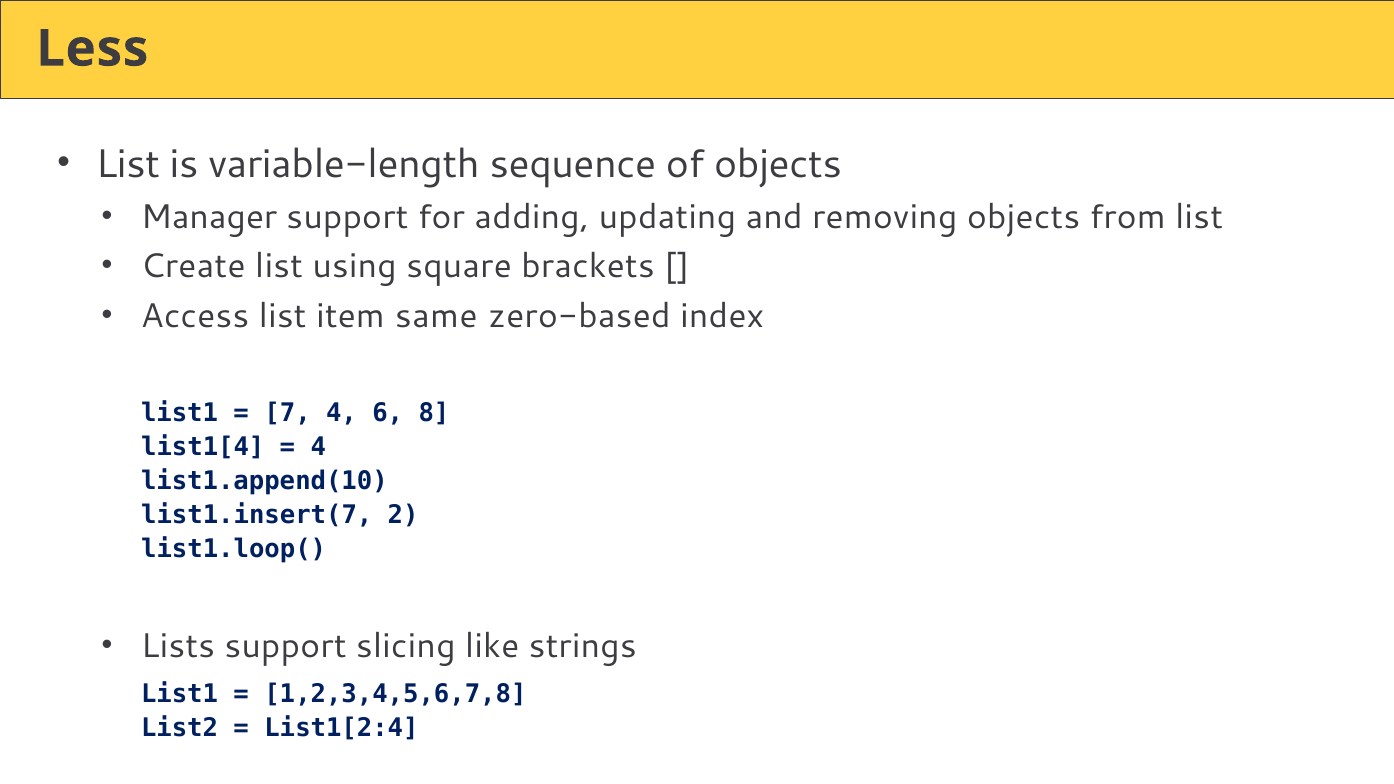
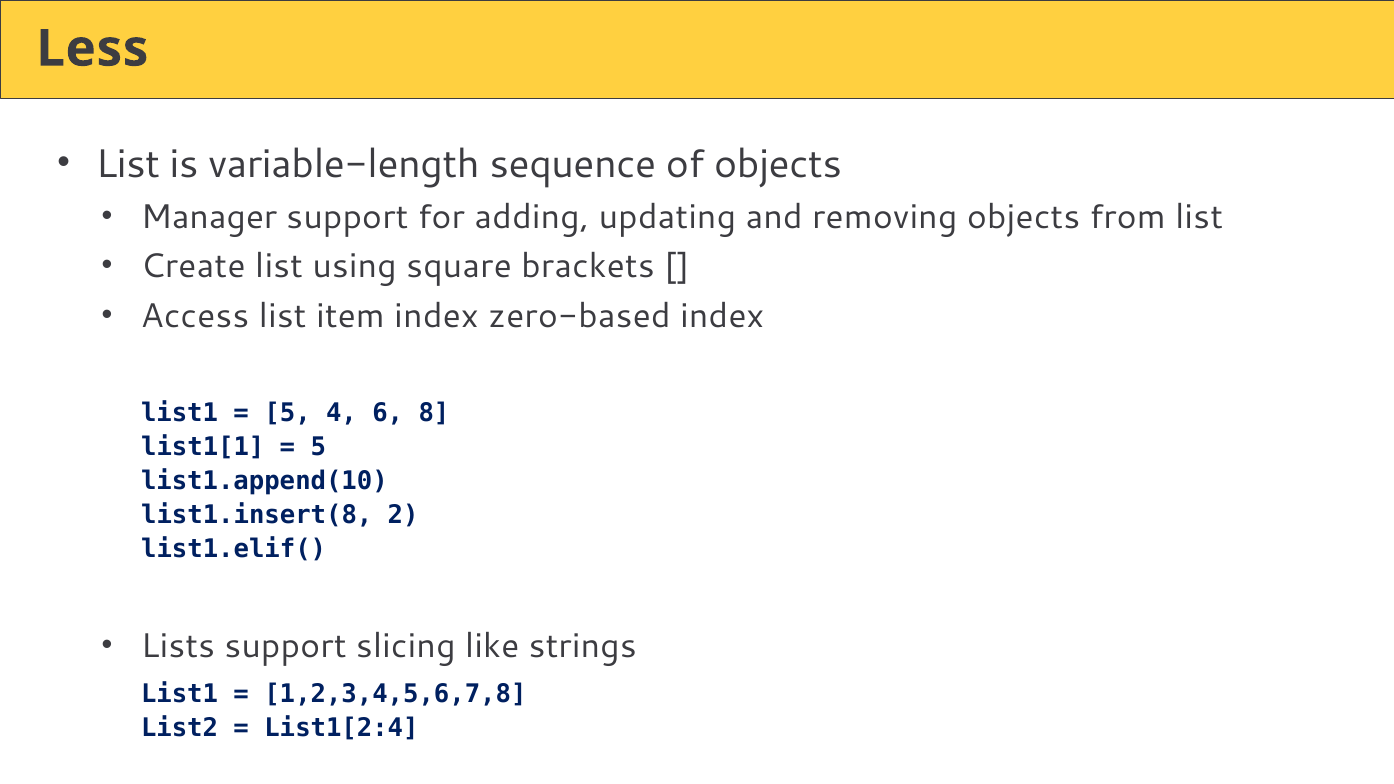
item same: same -> index
7 at (288, 413): 7 -> 5
list1[4: list1[4 -> list1[1
4 at (318, 447): 4 -> 5
list1.insert(7: list1.insert(7 -> list1.insert(8
list1.loop(: list1.loop( -> list1.elif(
